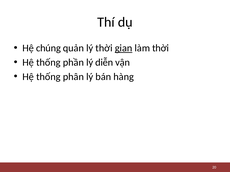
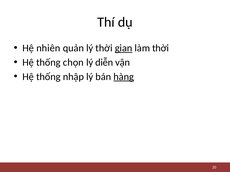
chúng: chúng -> nhiên
phần: phần -> chọn
phân: phân -> nhập
hàng underline: none -> present
